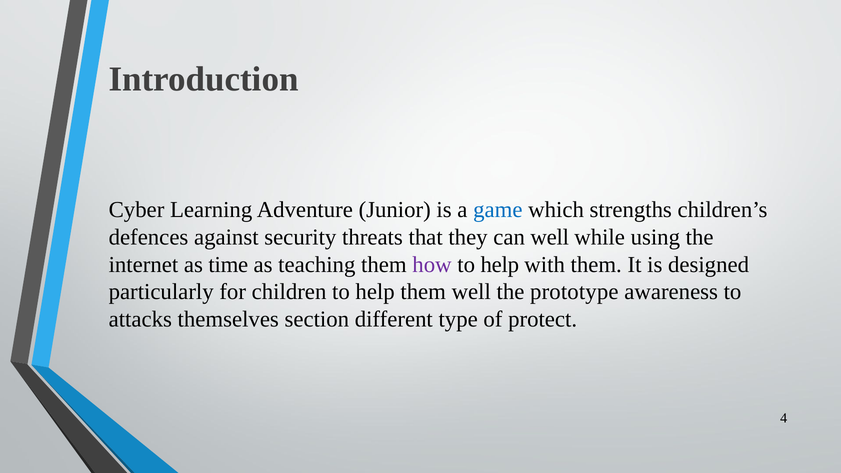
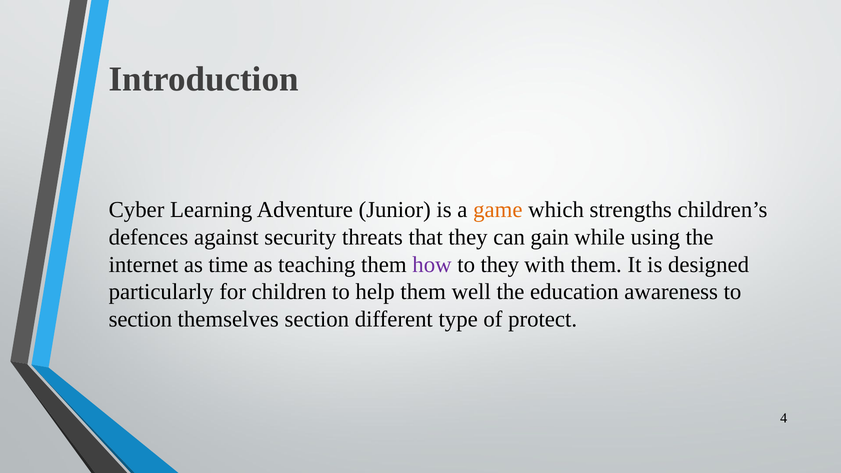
game colour: blue -> orange
can well: well -> gain
help at (500, 265): help -> they
prototype: prototype -> education
attacks at (140, 319): attacks -> section
